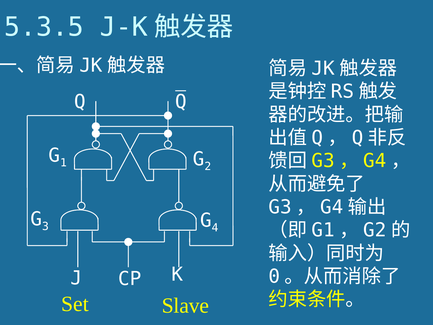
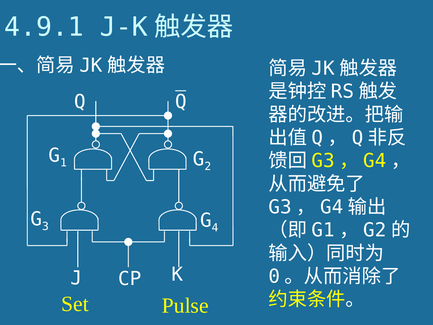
5.3.5: 5.3.5 -> 4.9.1
Slave: Slave -> Pulse
